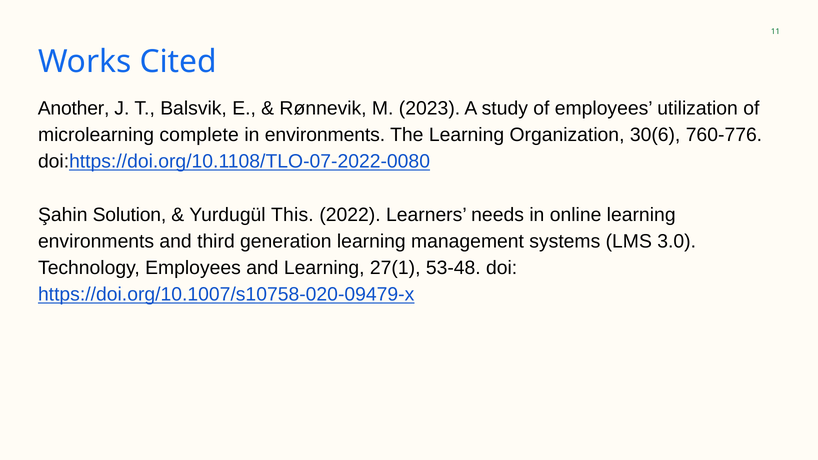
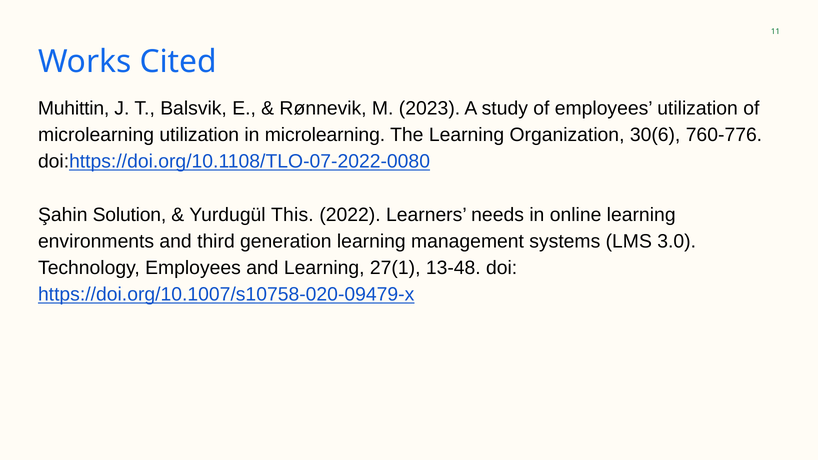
Another: Another -> Muhittin
microlearning complete: complete -> utilization
in environments: environments -> microlearning
53-48: 53-48 -> 13-48
